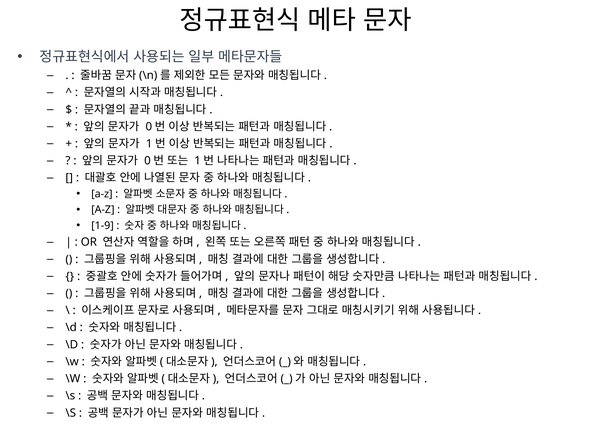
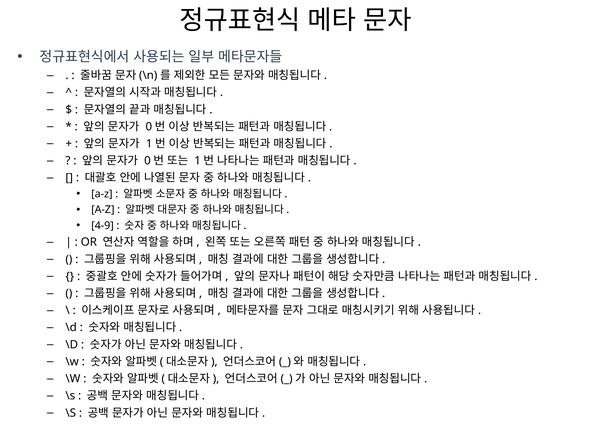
1-9: 1-9 -> 4-9
